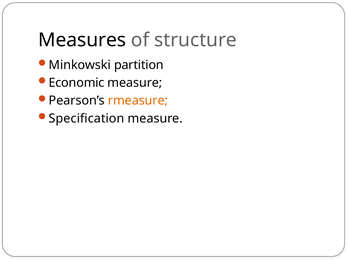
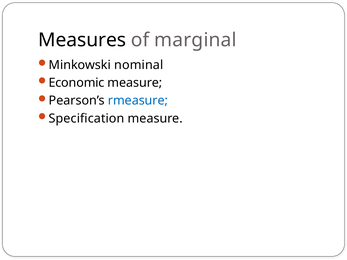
structure: structure -> marginal
partition: partition -> nominal
rmeasure colour: orange -> blue
